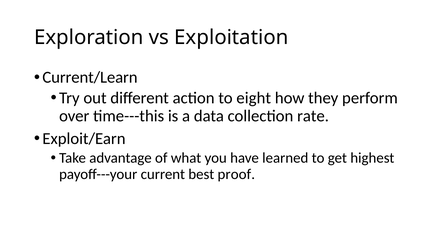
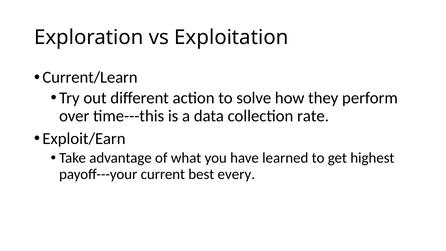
eight: eight -> solve
proof: proof -> every
